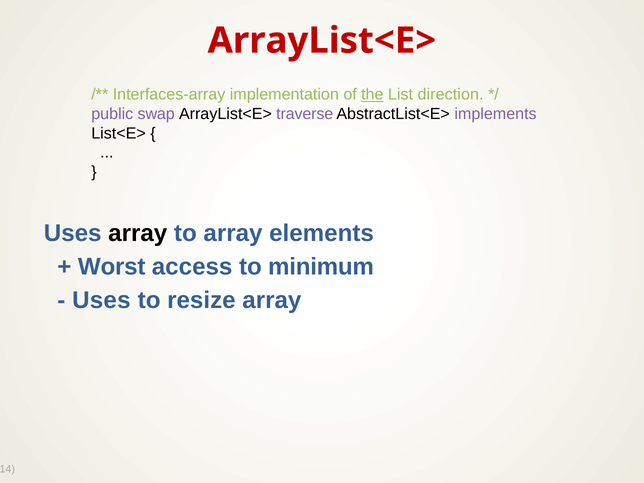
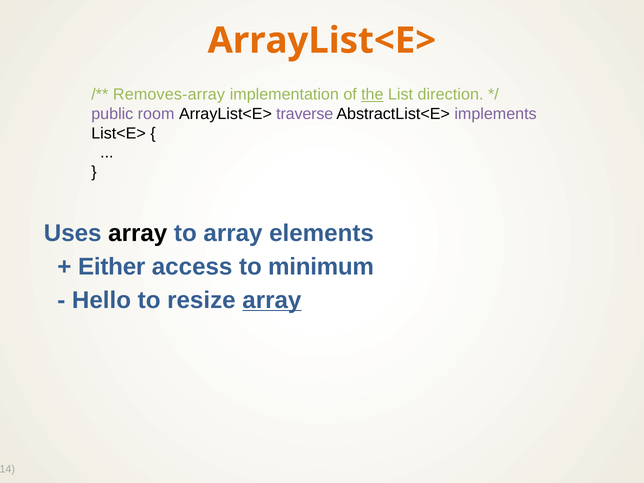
ArrayList<E> at (322, 41) colour: red -> orange
Interfaces-array: Interfaces-array -> Removes-array
swap: swap -> room
Worst: Worst -> Either
Uses at (101, 300): Uses -> Hello
array at (272, 300) underline: none -> present
